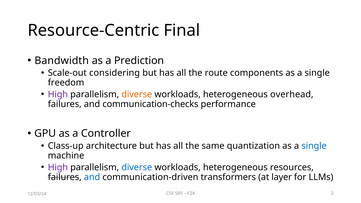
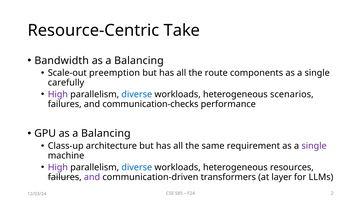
Final: Final -> Take
Prediction at (139, 61): Prediction -> Balancing
considering: considering -> preemption
freedom: freedom -> carefully
diverse at (137, 94) colour: orange -> blue
overhead: overhead -> scenarios
GPU as a Controller: Controller -> Balancing
quantization: quantization -> requirement
single at (314, 146) colour: blue -> purple
and at (92, 177) colour: blue -> purple
